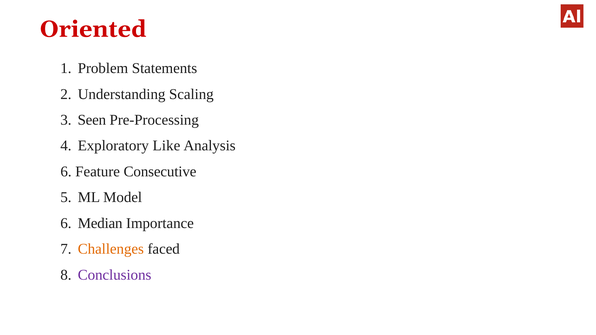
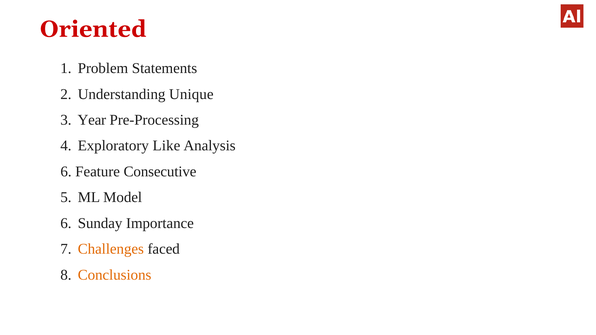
Scaling: Scaling -> Unique
Seen: Seen -> Year
Median: Median -> Sunday
Conclusions colour: purple -> orange
